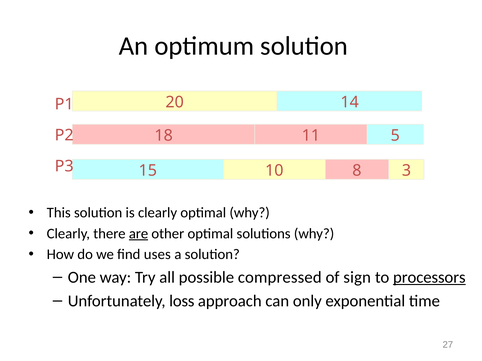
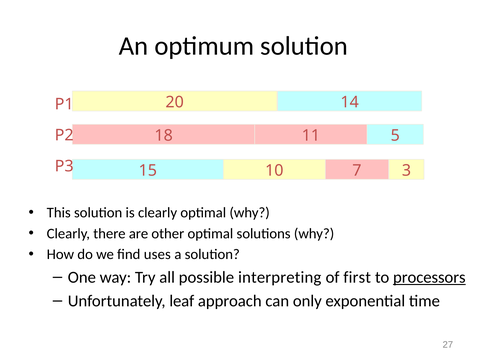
8: 8 -> 7
are underline: present -> none
compressed: compressed -> interpreting
sign: sign -> first
loss: loss -> leaf
